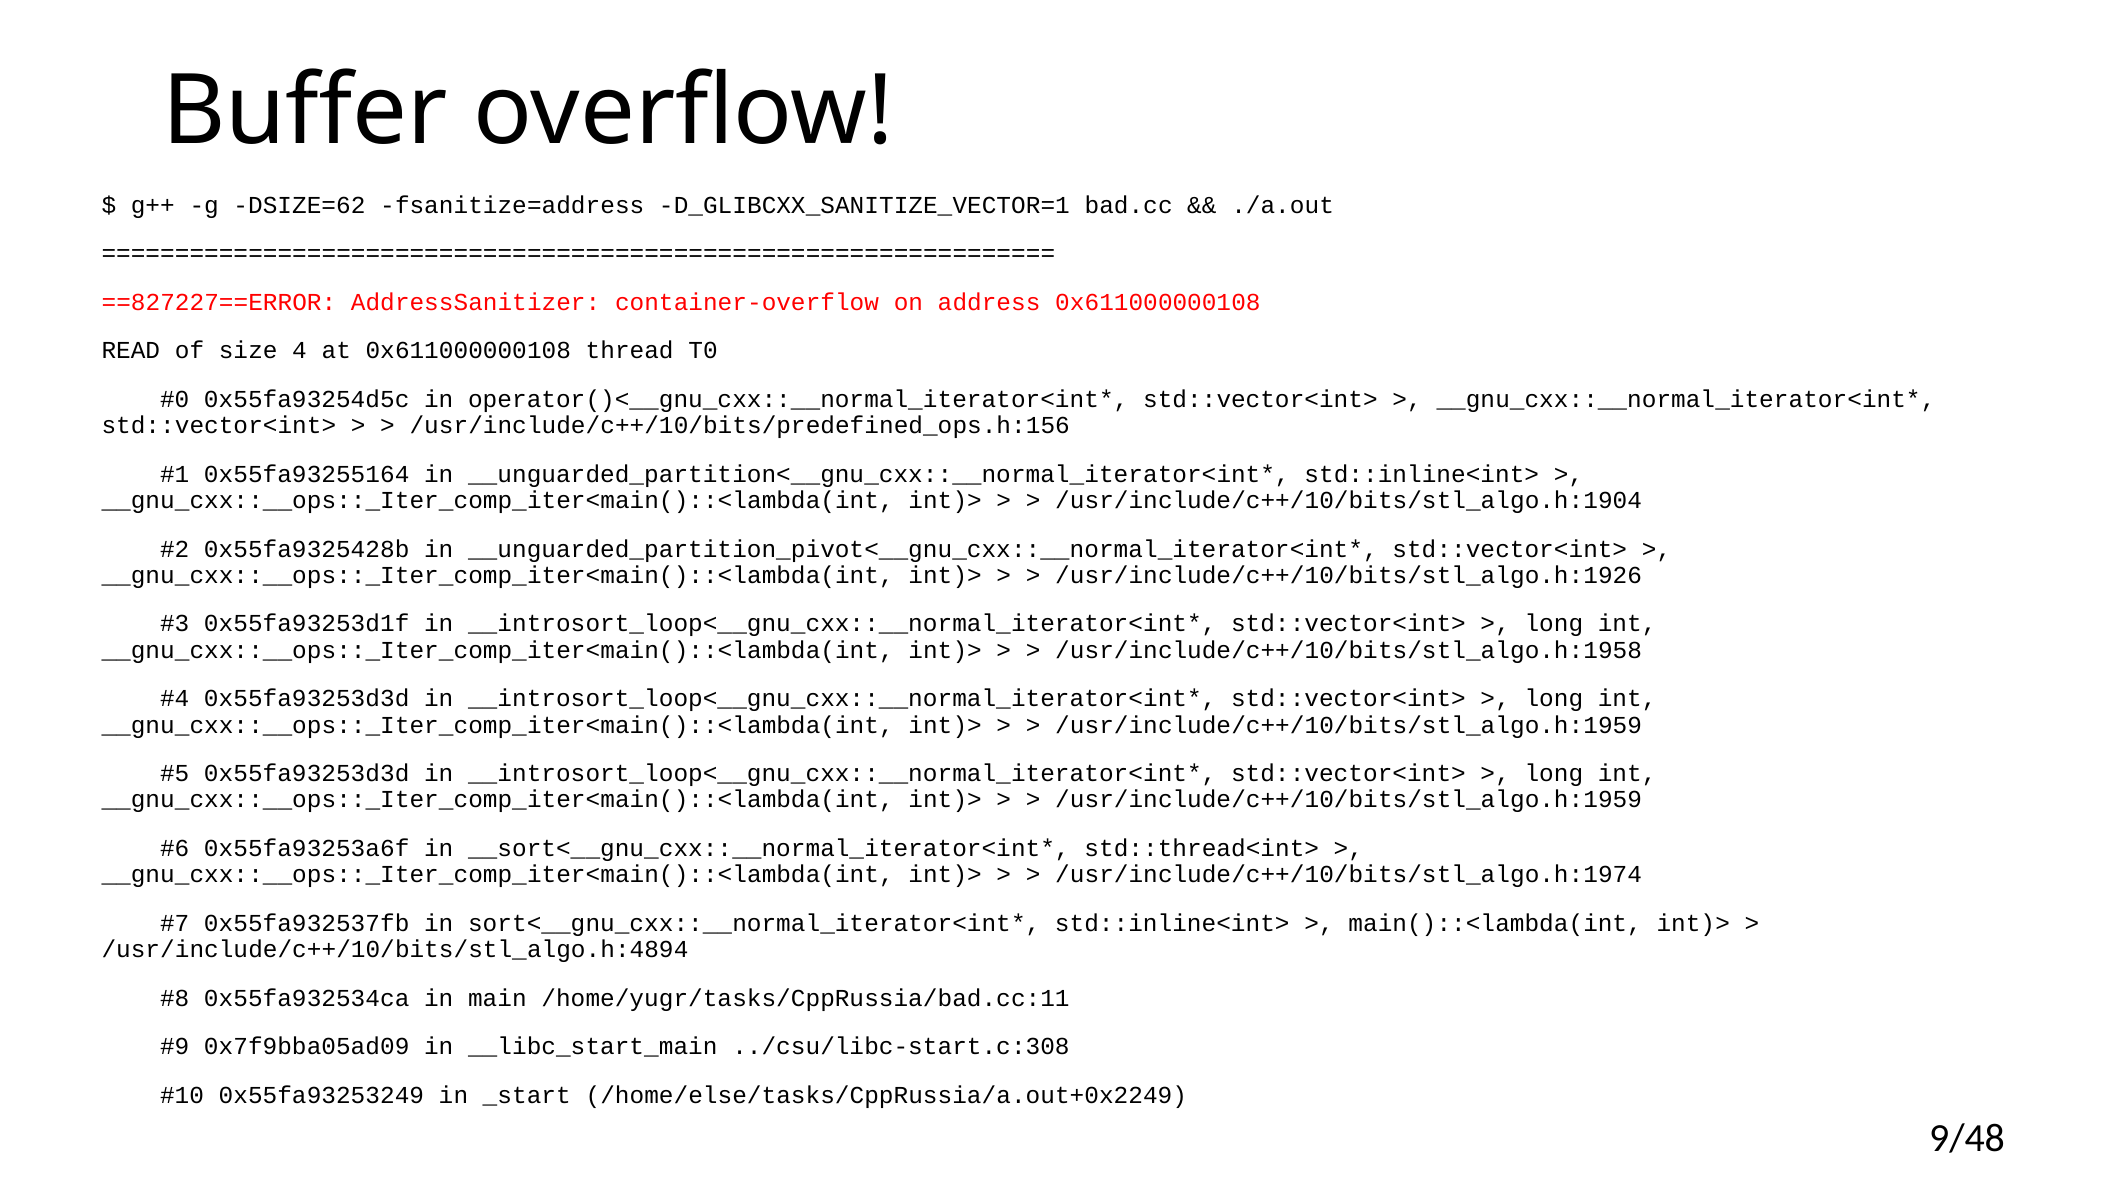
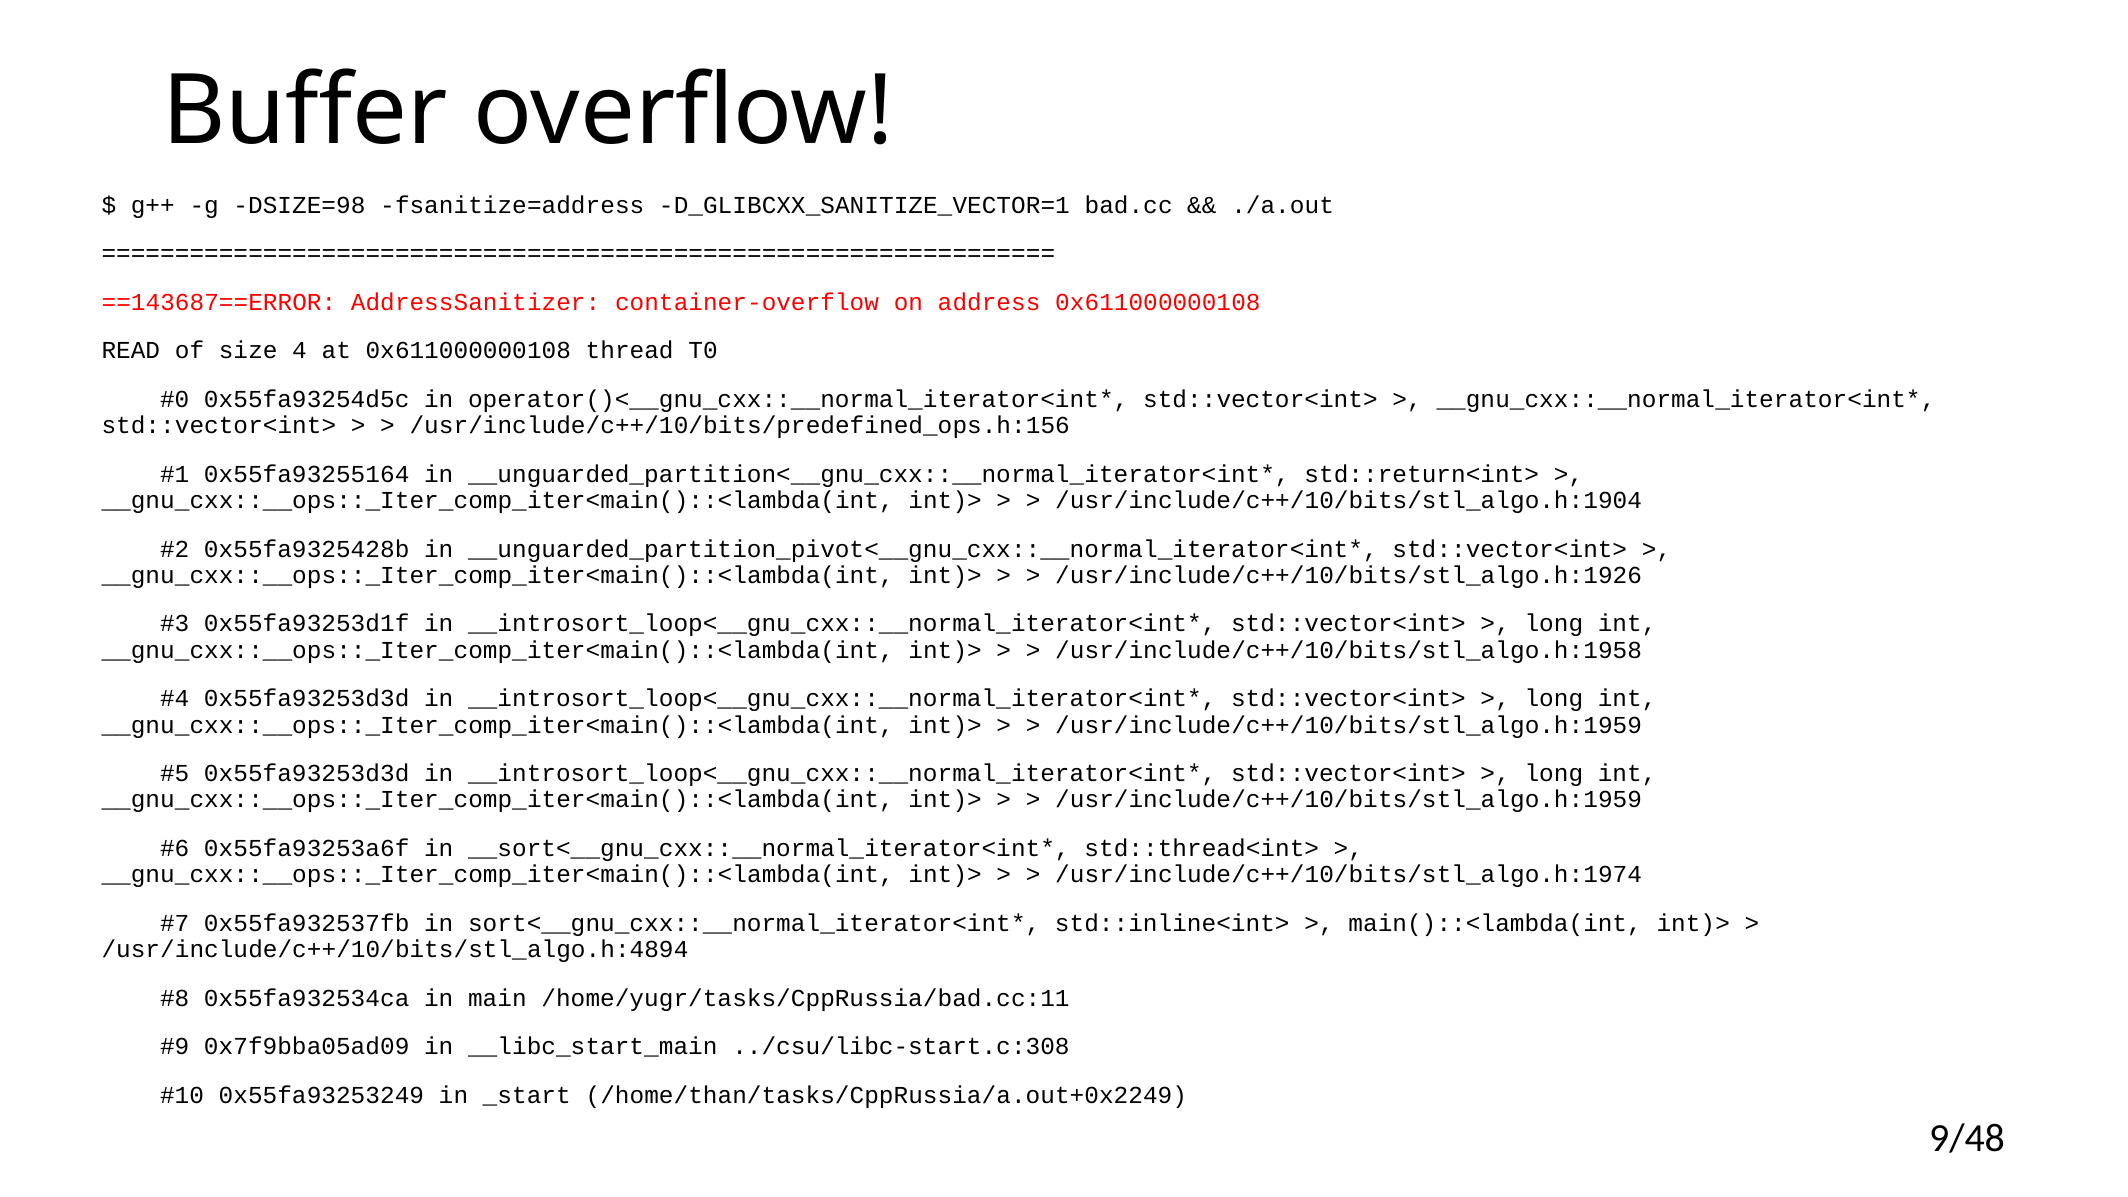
DSIZE=62: DSIZE=62 -> DSIZE=98
==827227==ERROR: ==827227==ERROR -> ==143687==ERROR
std::inline<int> at (1422, 474): std::inline<int> -> std::return<int>
/home/else/tasks/CppRussia/a.out+0x2249: /home/else/tasks/CppRussia/a.out+0x2249 -> /home/than/tasks/CppRussia/a.out+0x2249
